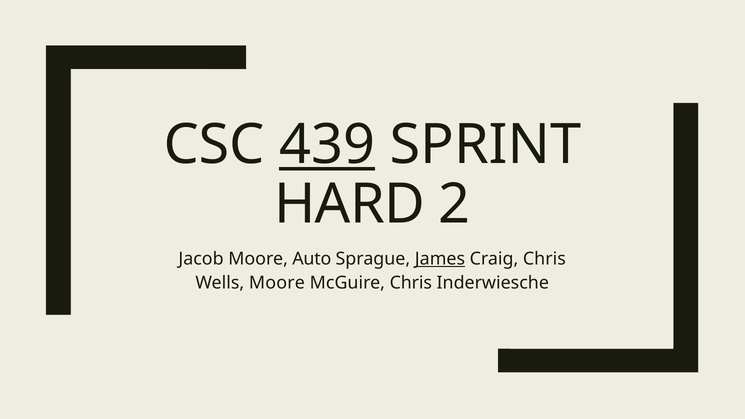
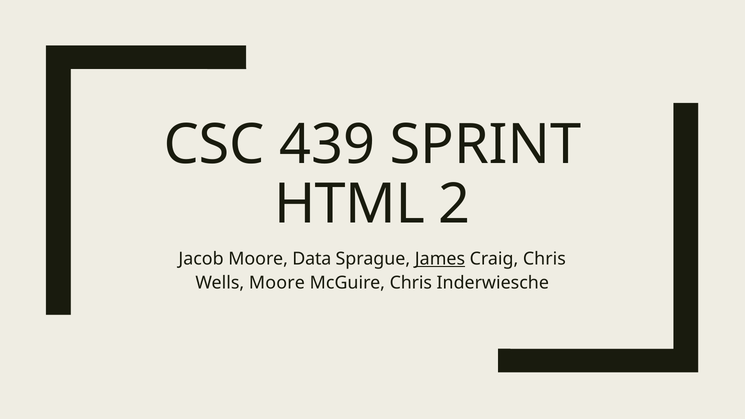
439 underline: present -> none
HARD: HARD -> HTML
Auto: Auto -> Data
